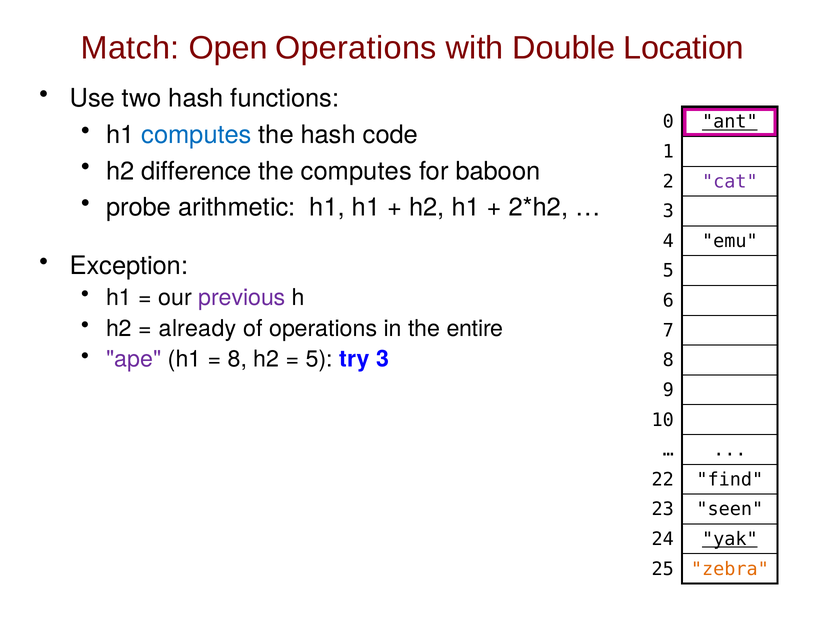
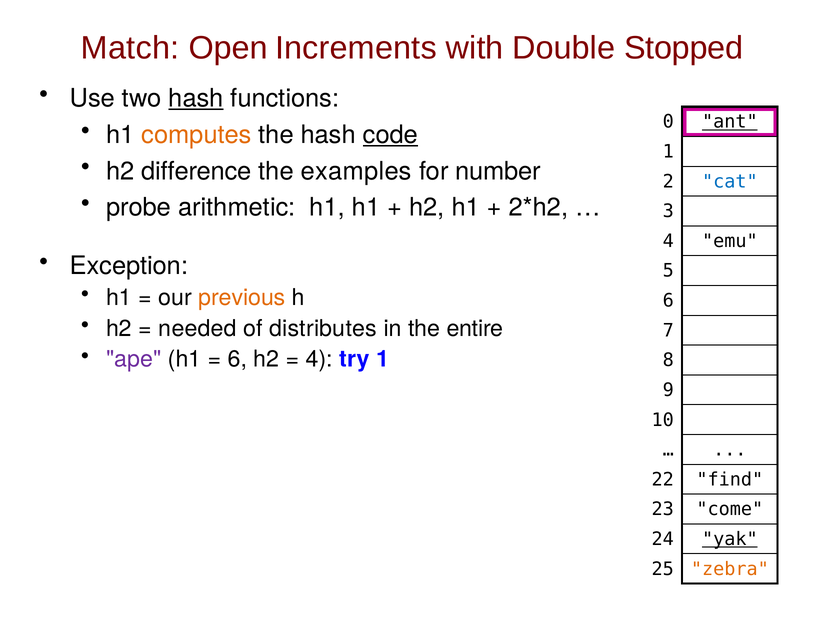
Open Operations: Operations -> Increments
Location: Location -> Stopped
hash at (196, 98) underline: none -> present
computes at (197, 135) colour: blue -> orange
code underline: none -> present
the computes: computes -> examples
baboon: baboon -> number
cat colour: purple -> blue
previous colour: purple -> orange
already: already -> needed
of operations: operations -> distributes
8 at (237, 359): 8 -> 6
5 at (319, 359): 5 -> 4
try 3: 3 -> 1
seen: seen -> come
